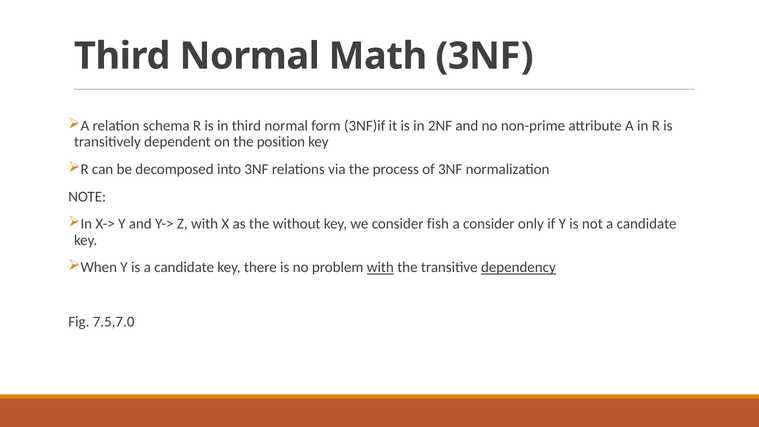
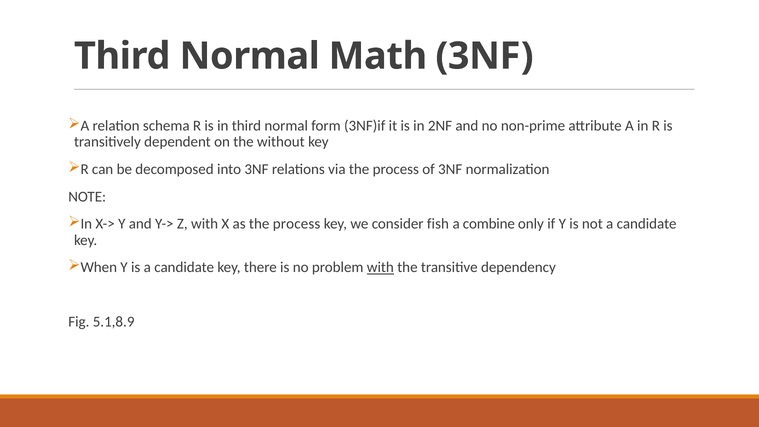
position: position -> without
as the without: without -> process
a consider: consider -> combine
dependency underline: present -> none
7.5,7.0: 7.5,7.0 -> 5.1,8.9
